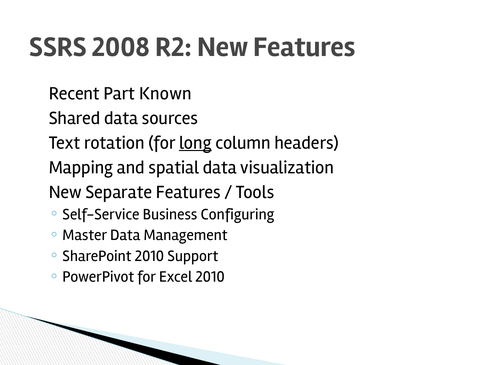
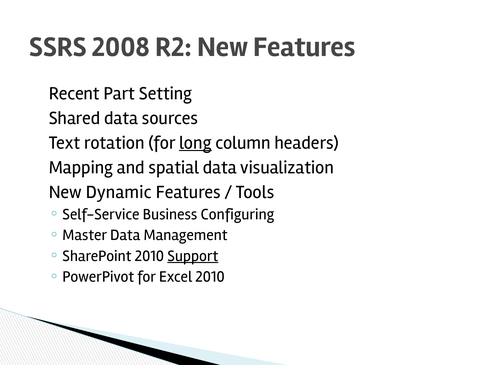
Known: Known -> Setting
Separate: Separate -> Dynamic
Support underline: none -> present
